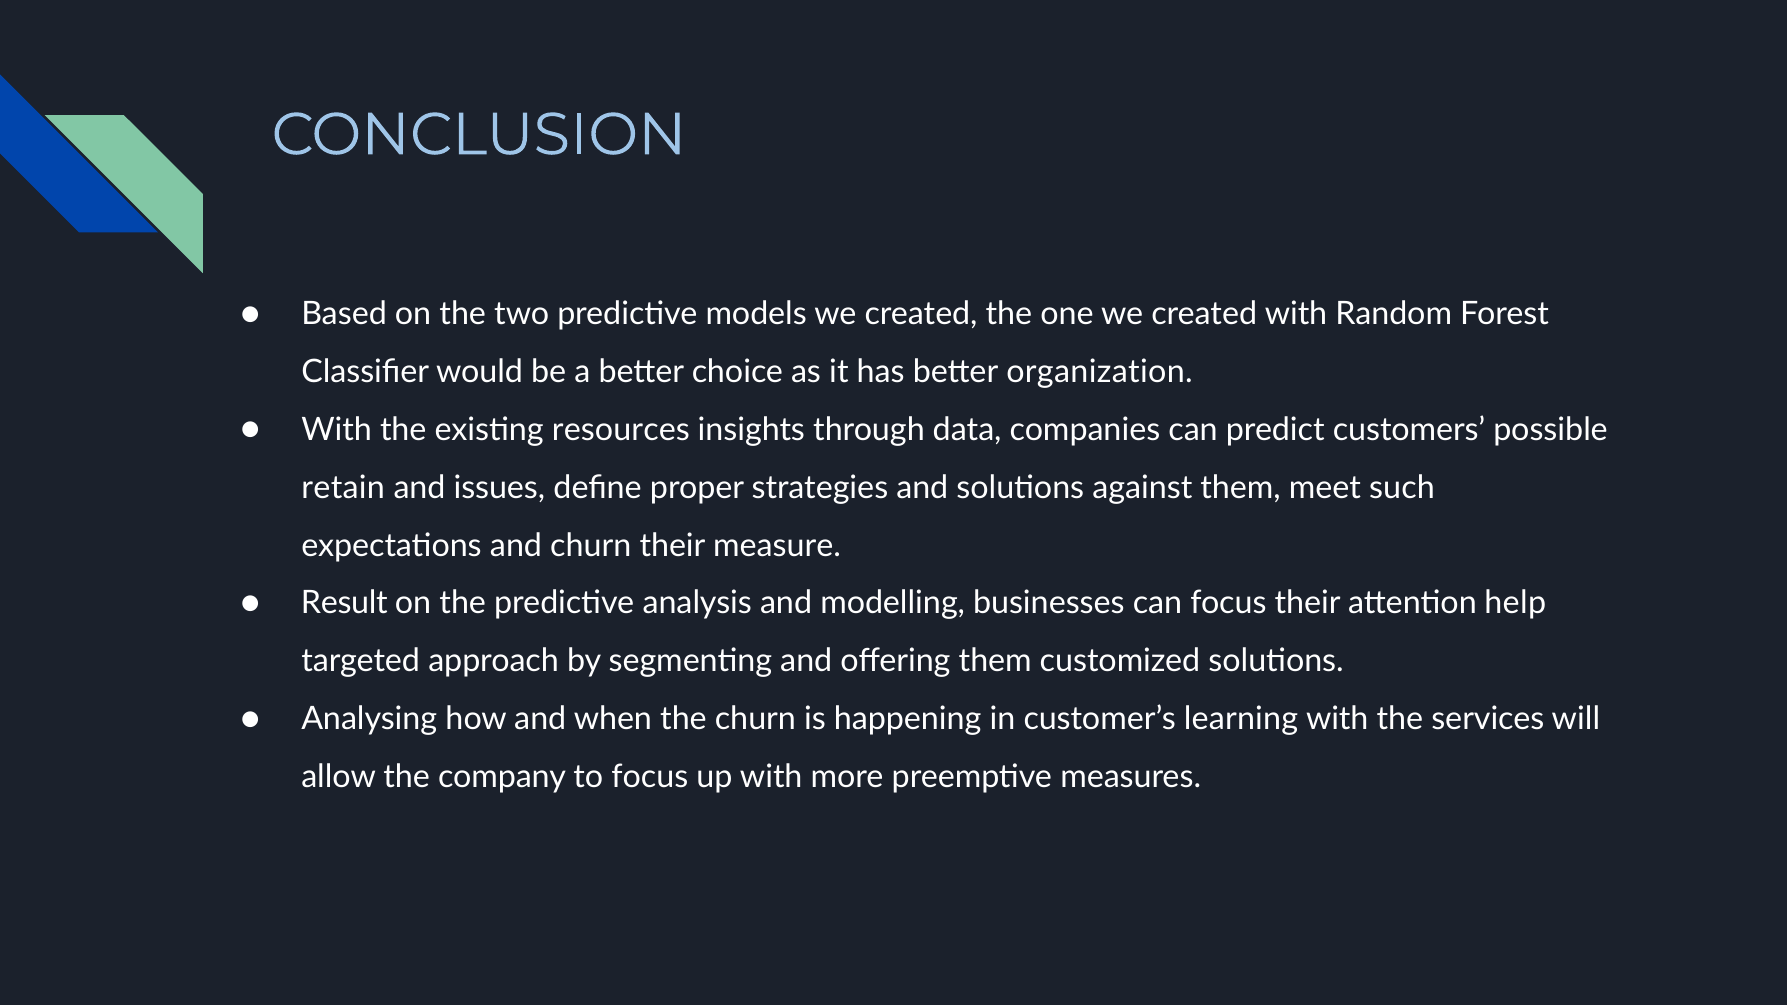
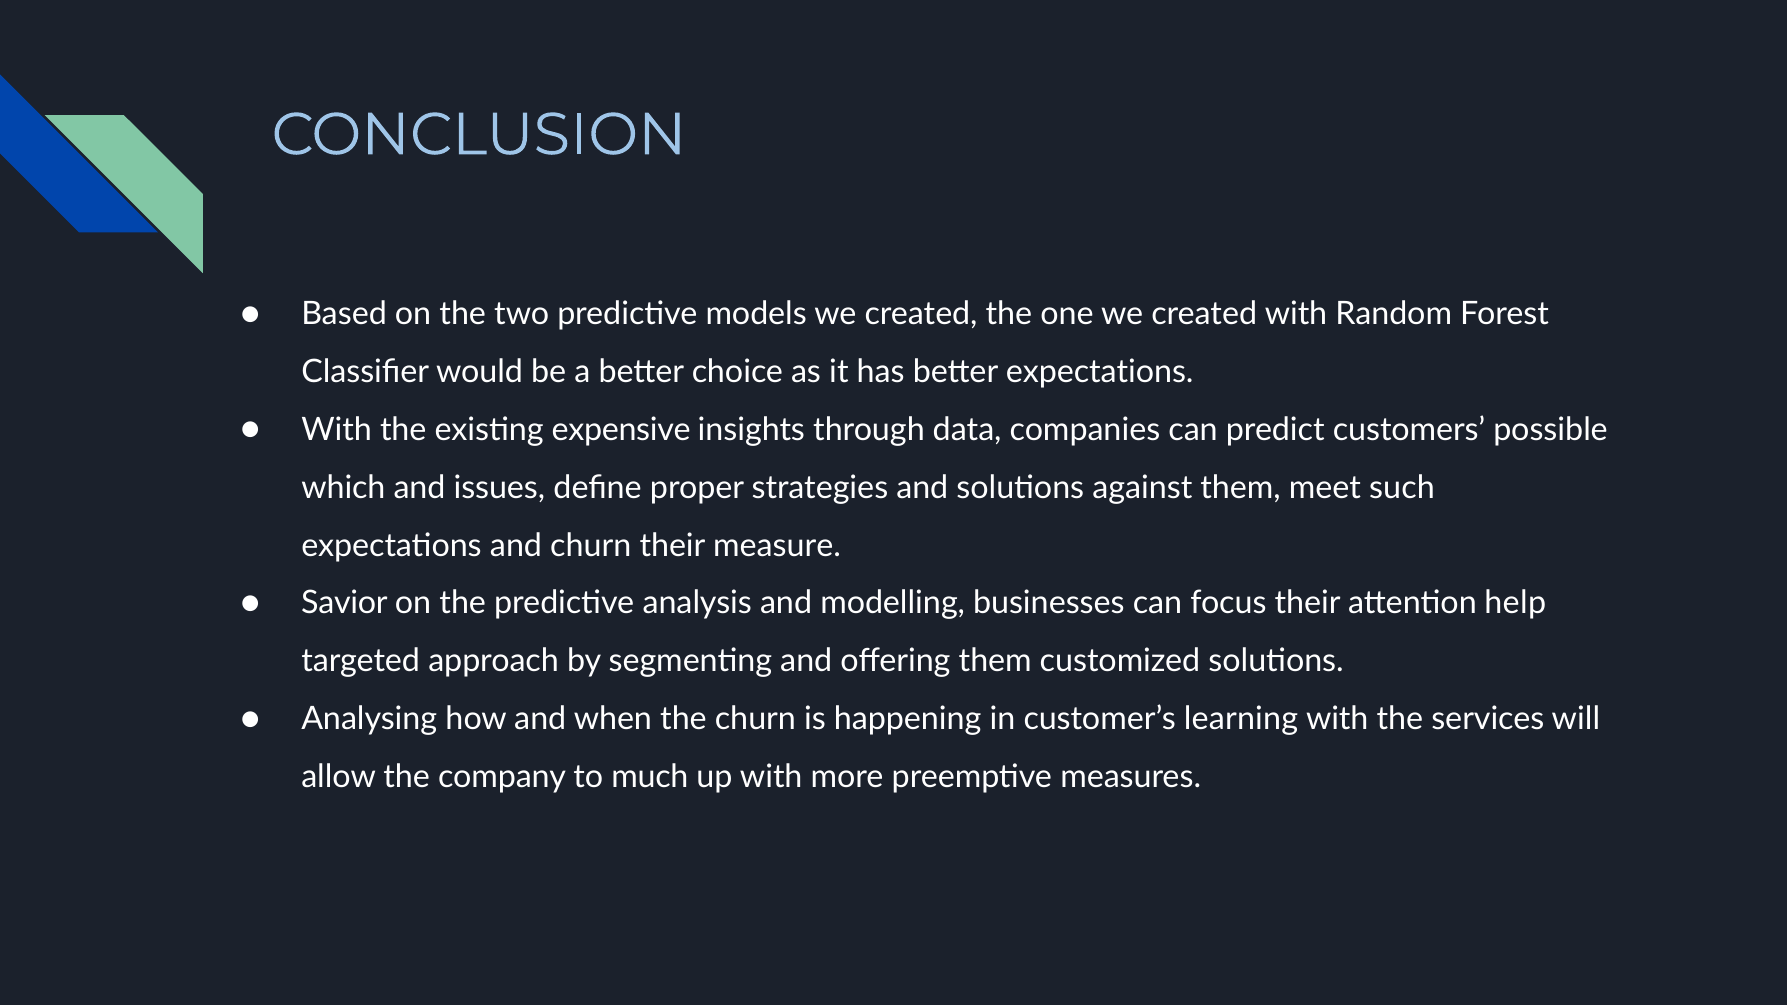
better organization: organization -> expectations
resources: resources -> expensive
retain: retain -> which
Result: Result -> Savior
to focus: focus -> much
